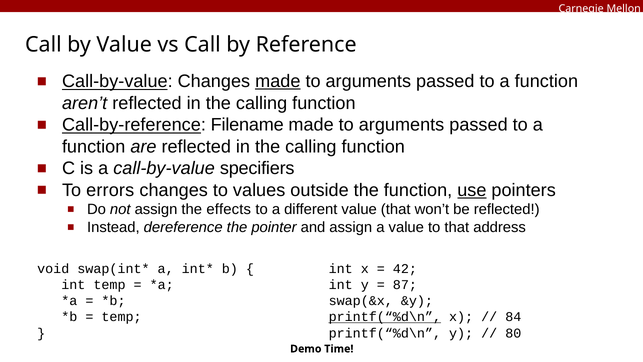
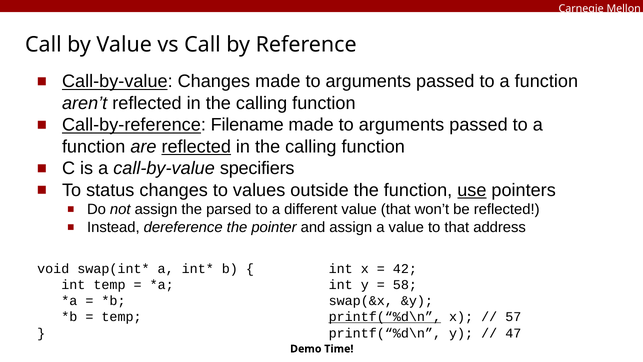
made at (278, 81) underline: present -> none
reflected at (196, 146) underline: none -> present
errors: errors -> status
effects: effects -> parsed
87: 87 -> 58
84: 84 -> 57
80: 80 -> 47
